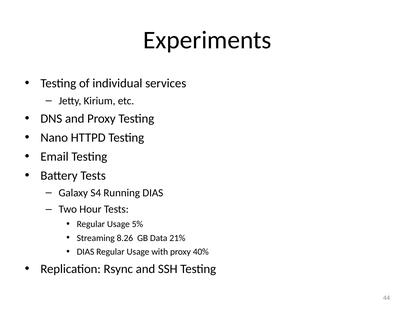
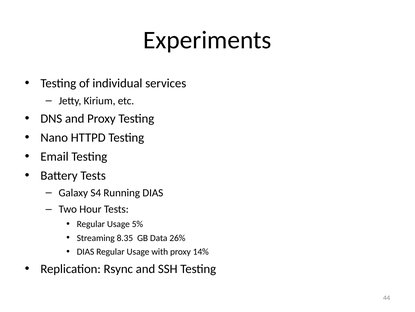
8.26: 8.26 -> 8.35
21%: 21% -> 26%
40%: 40% -> 14%
